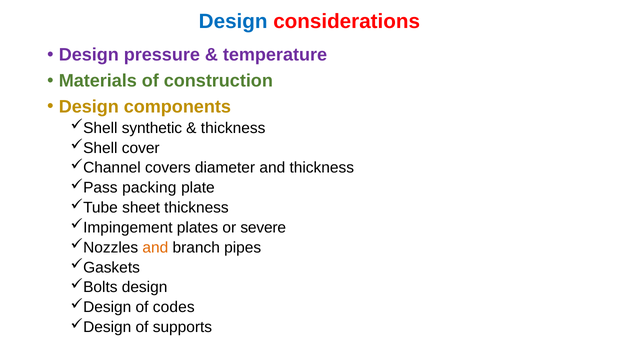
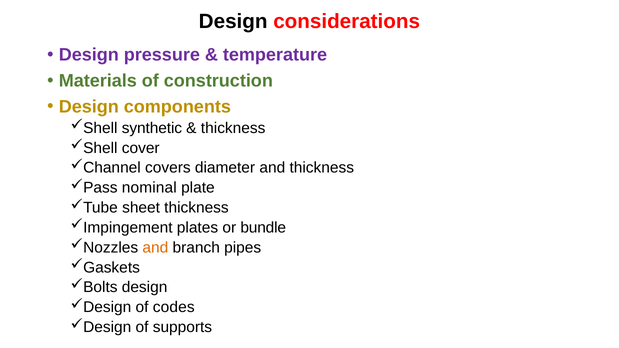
Design at (233, 21) colour: blue -> black
packing: packing -> nominal
severe: severe -> bundle
